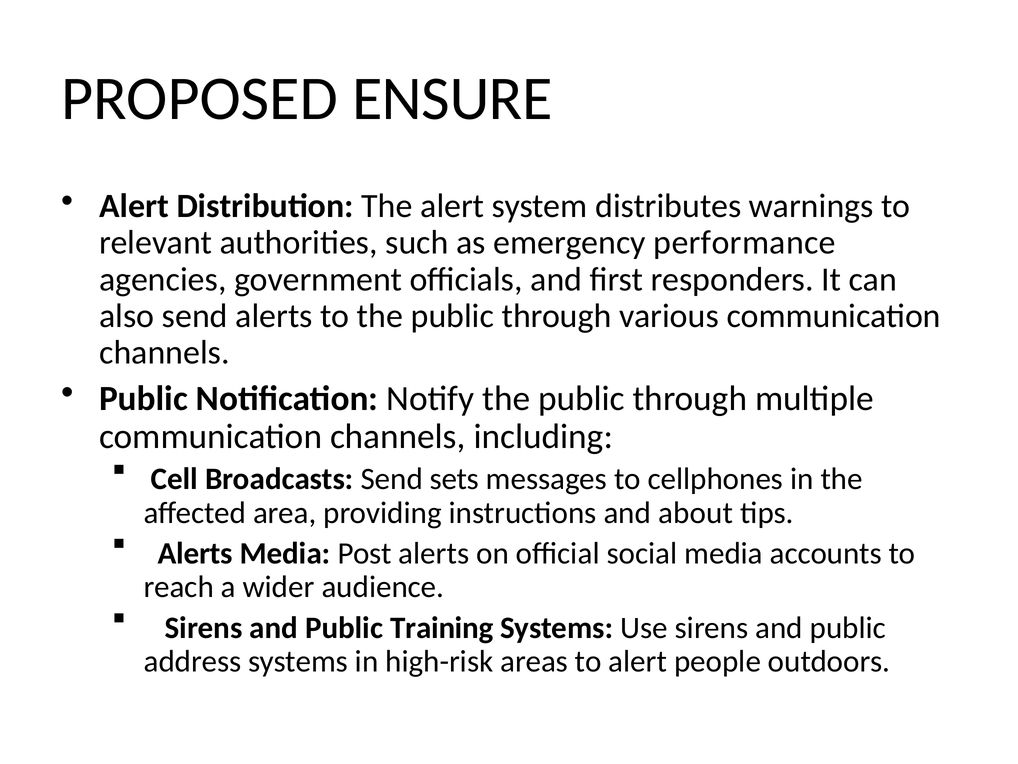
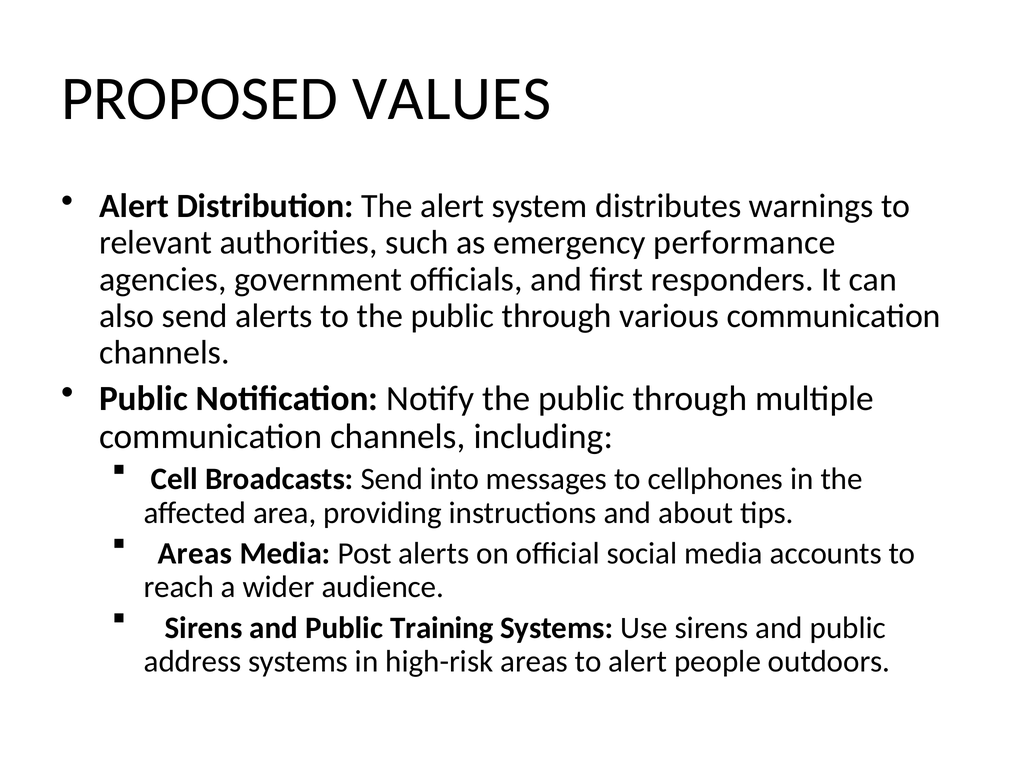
ENSURE: ENSURE -> VALUES
sets: sets -> into
Alerts at (195, 553): Alerts -> Areas
